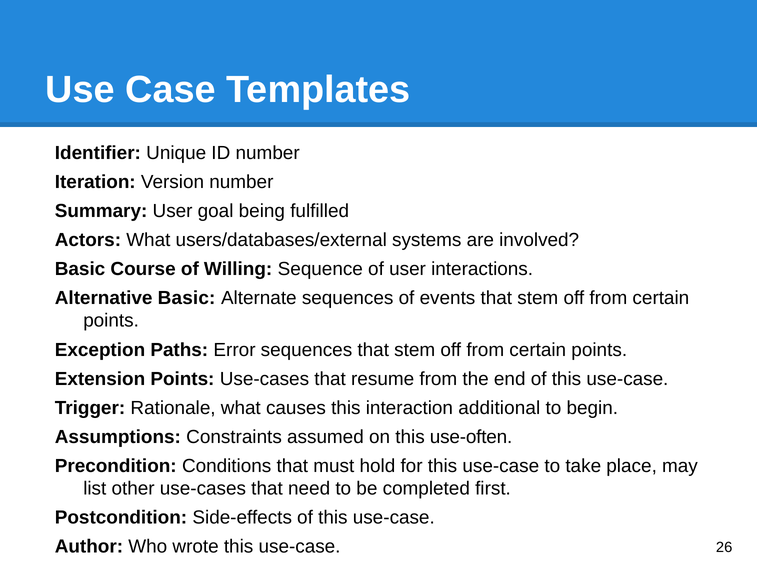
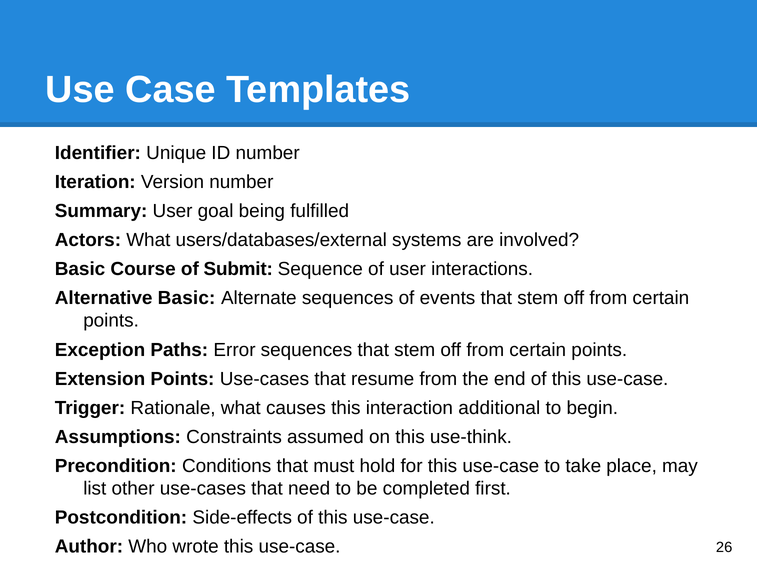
Willing: Willing -> Submit
use-often: use-often -> use-think
